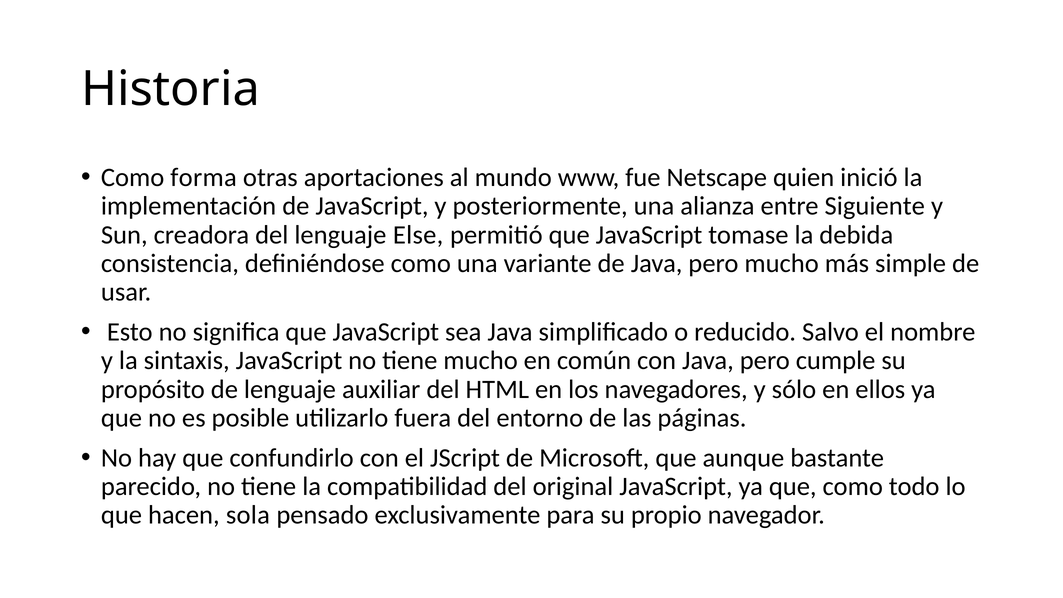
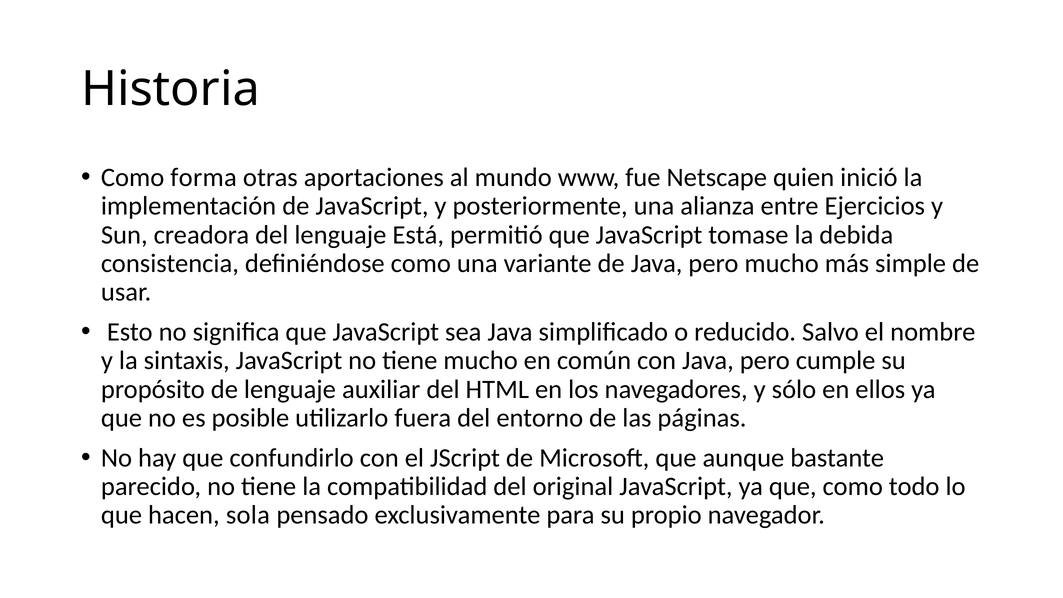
Siguiente: Siguiente -> Ejercicios
Else: Else -> Está
